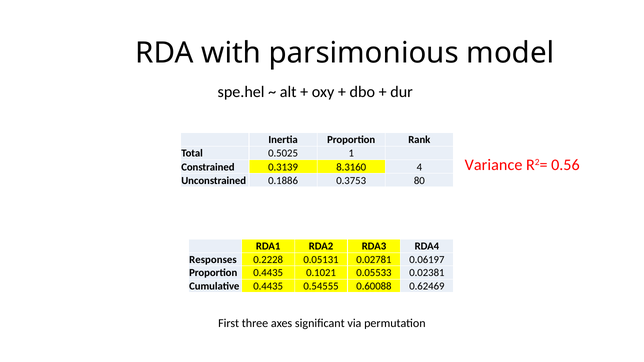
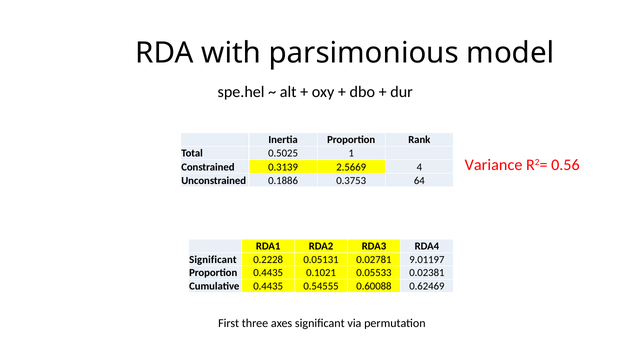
8.3160: 8.3160 -> 2.5669
80: 80 -> 64
Responses at (213, 260): Responses -> Significant
0.06197: 0.06197 -> 9.01197
